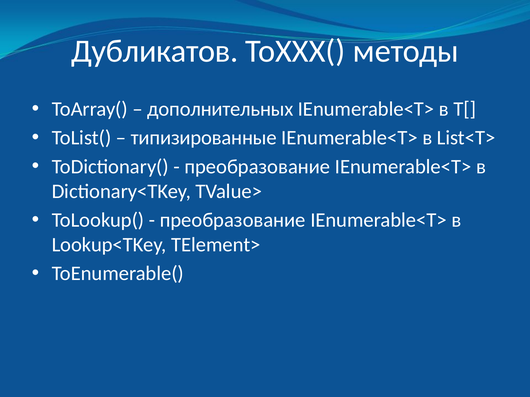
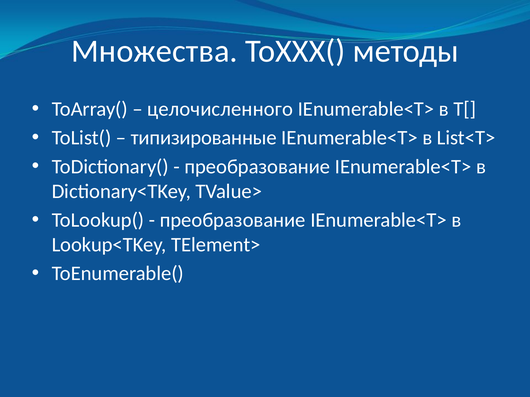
Дубликатов: Дубликатов -> Множества
дополнительных: дополнительных -> целочиcленного
